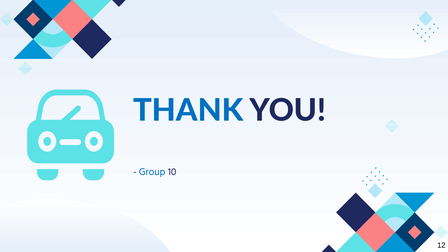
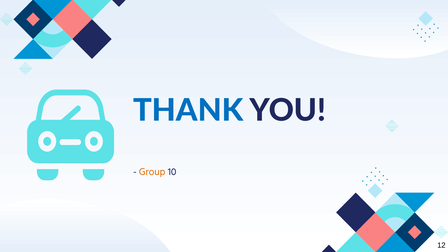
Group colour: blue -> orange
